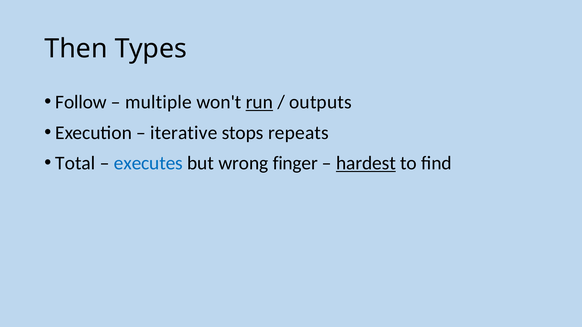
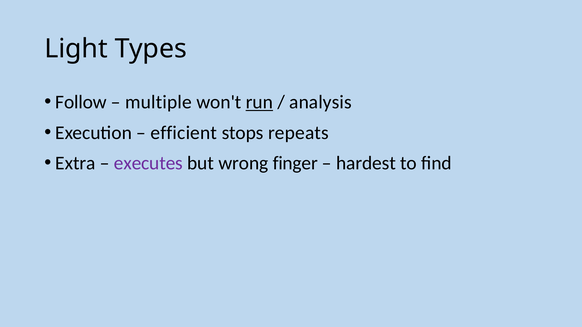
Then: Then -> Light
outputs: outputs -> analysis
iterative: iterative -> efficient
Total: Total -> Extra
executes colour: blue -> purple
hardest underline: present -> none
